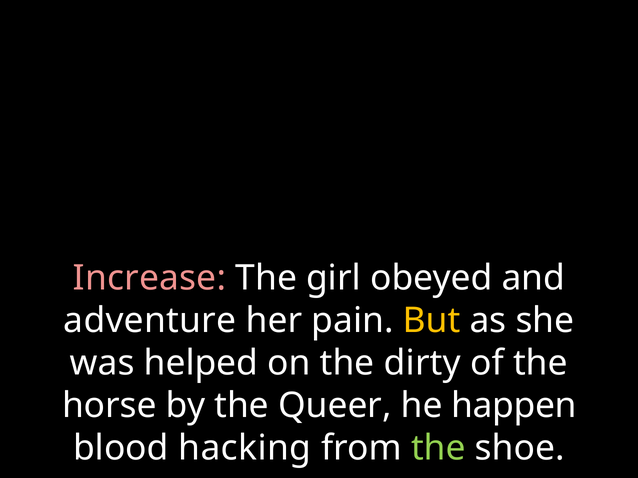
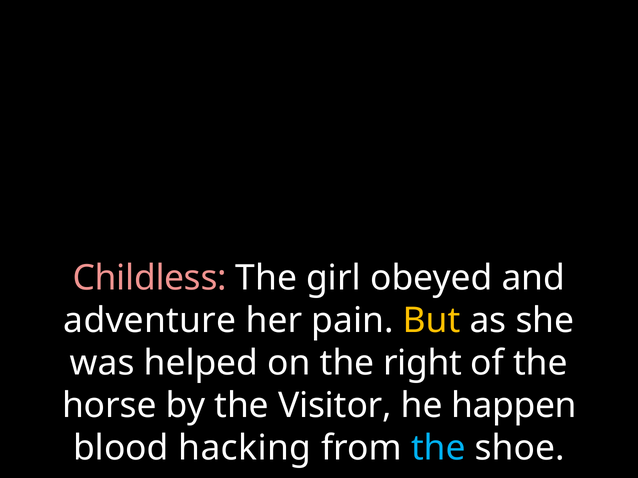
Increase: Increase -> Childless
dirty: dirty -> right
Queer: Queer -> Visitor
the at (438, 449) colour: light green -> light blue
